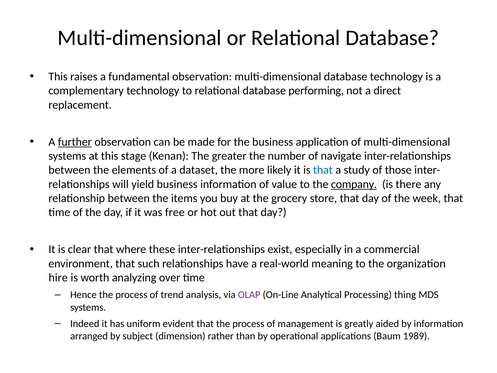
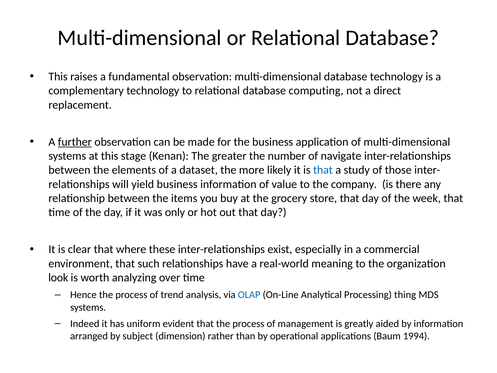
performing: performing -> computing
company underline: present -> none
free: free -> only
hire: hire -> look
OLAP colour: purple -> blue
1989: 1989 -> 1994
